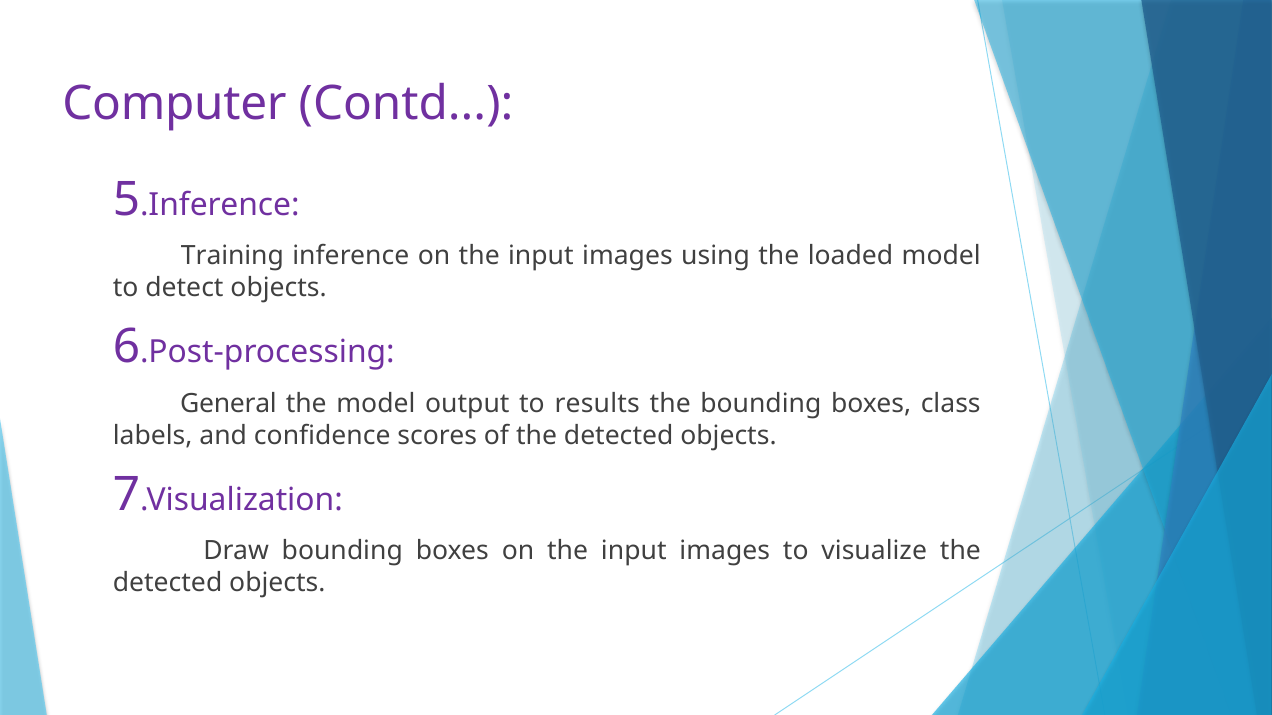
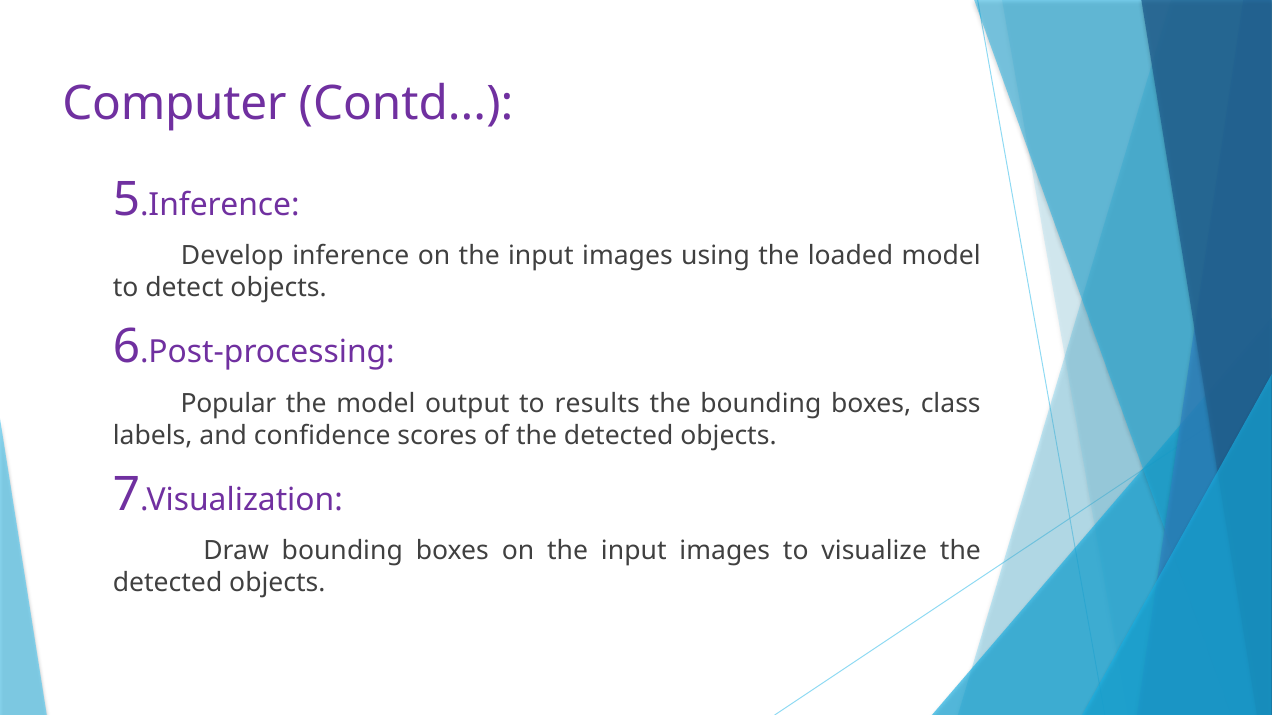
Training: Training -> Develop
General: General -> Popular
